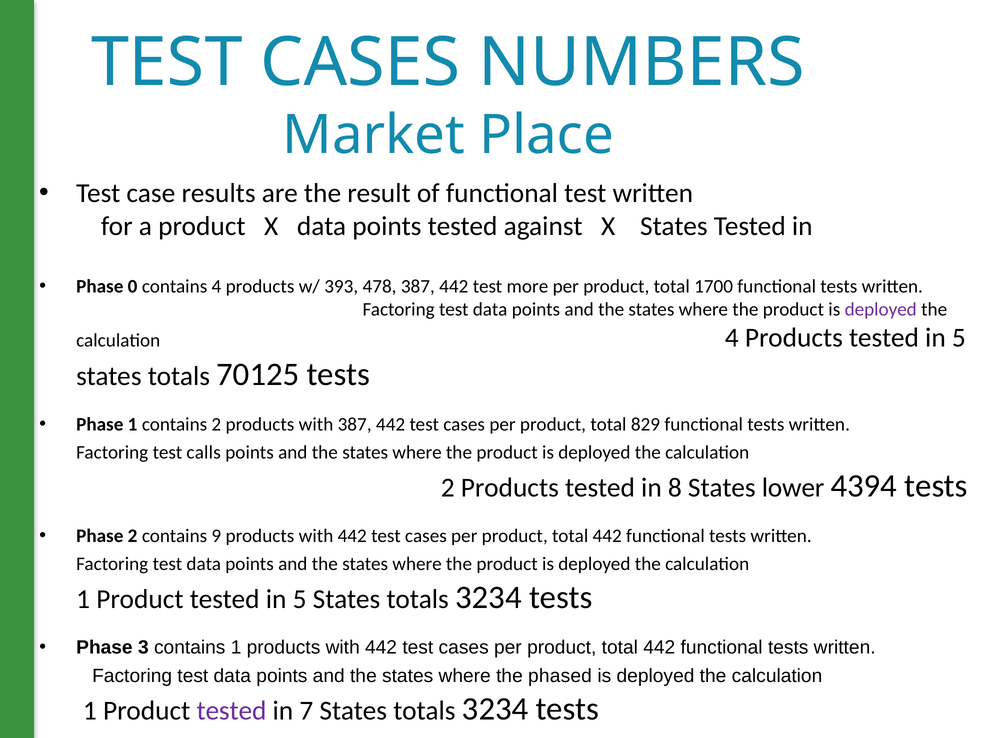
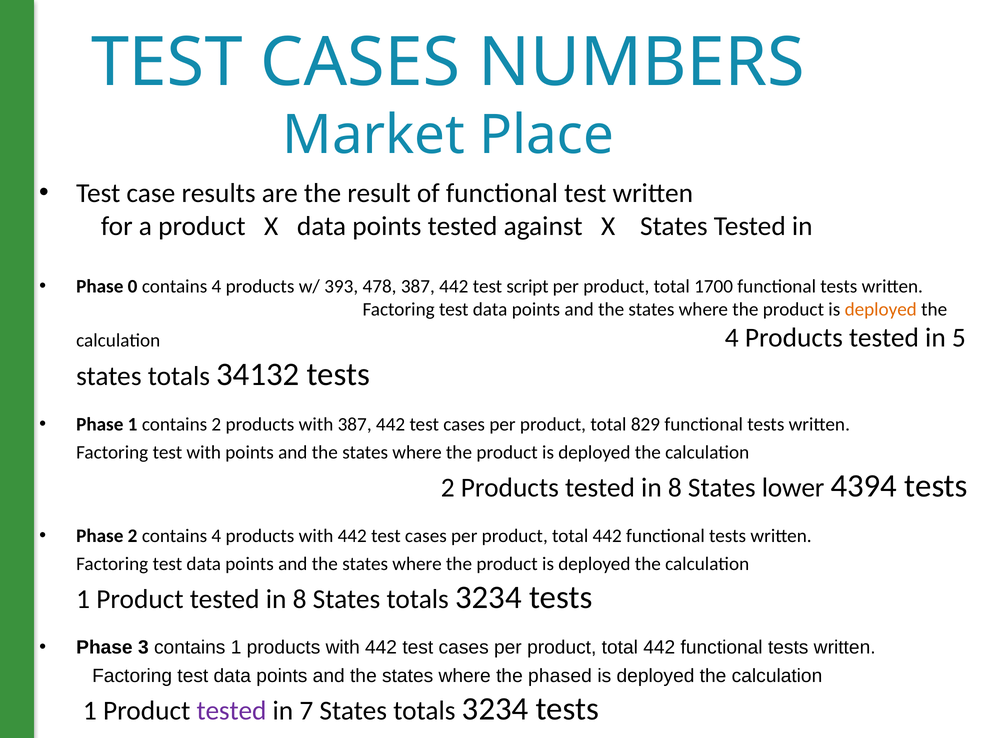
more: more -> script
deployed at (881, 310) colour: purple -> orange
70125: 70125 -> 34132
test calls: calls -> with
2 contains 9: 9 -> 4
Product tested in 5: 5 -> 8
